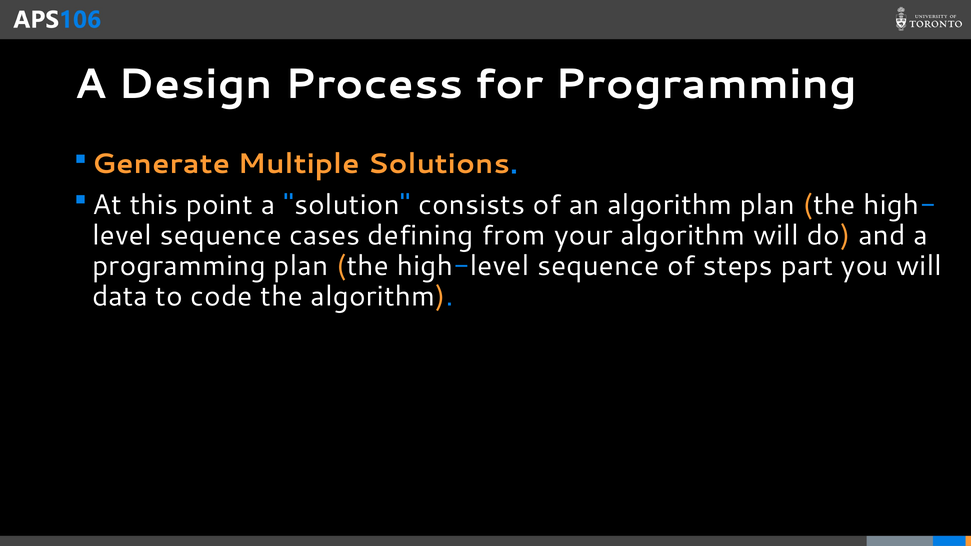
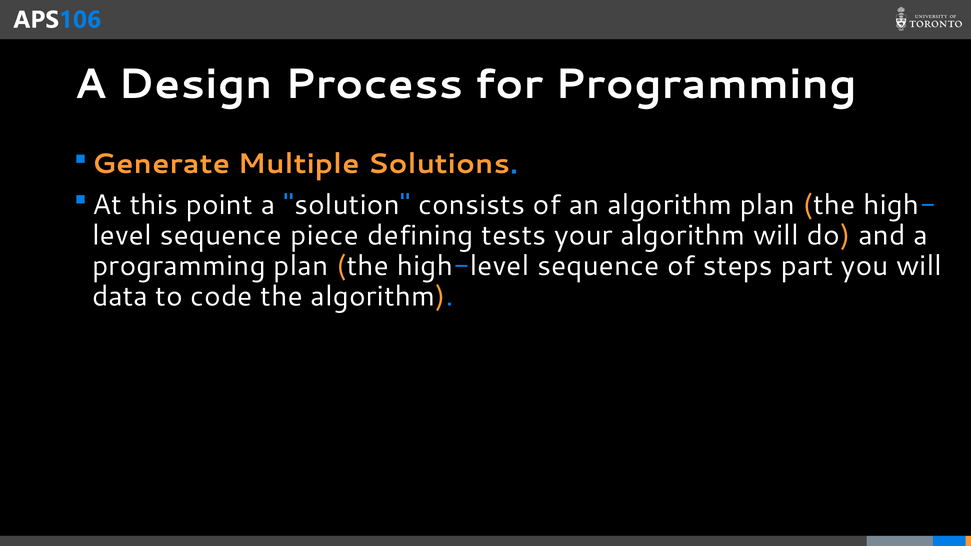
cases: cases -> piece
from: from -> tests
